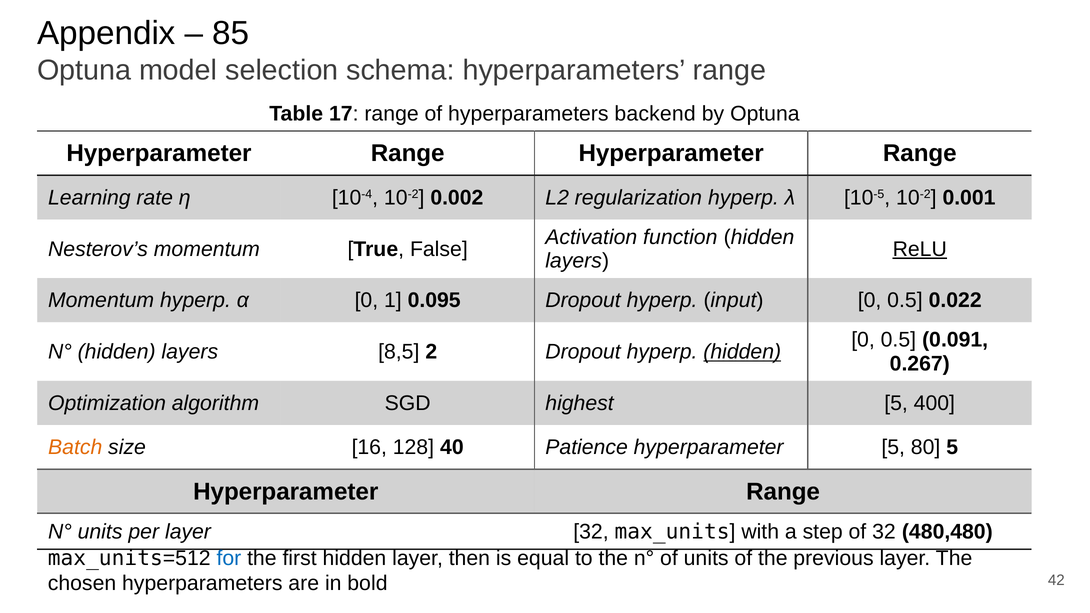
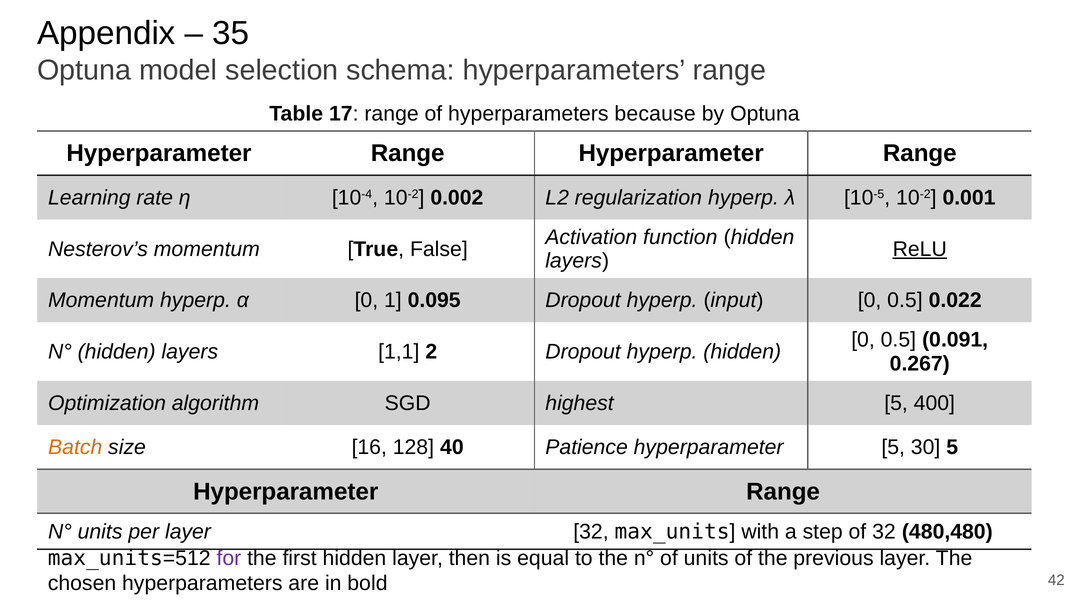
85: 85 -> 35
backend: backend -> because
8,5: 8,5 -> 1,1
hidden at (742, 352) underline: present -> none
80: 80 -> 30
for colour: blue -> purple
